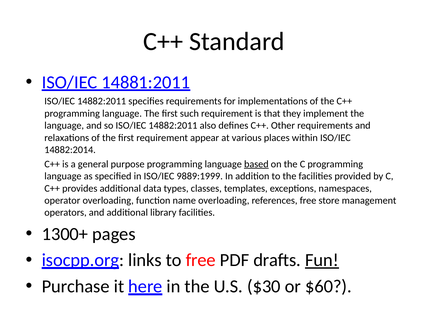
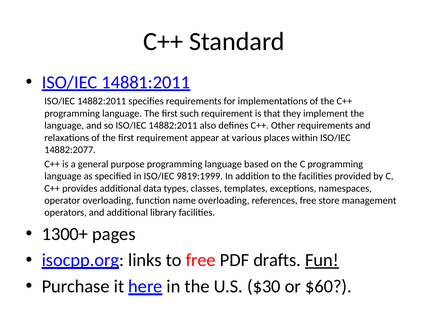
14882:2014: 14882:2014 -> 14882:2077
based underline: present -> none
9889:1999: 9889:1999 -> 9819:1999
